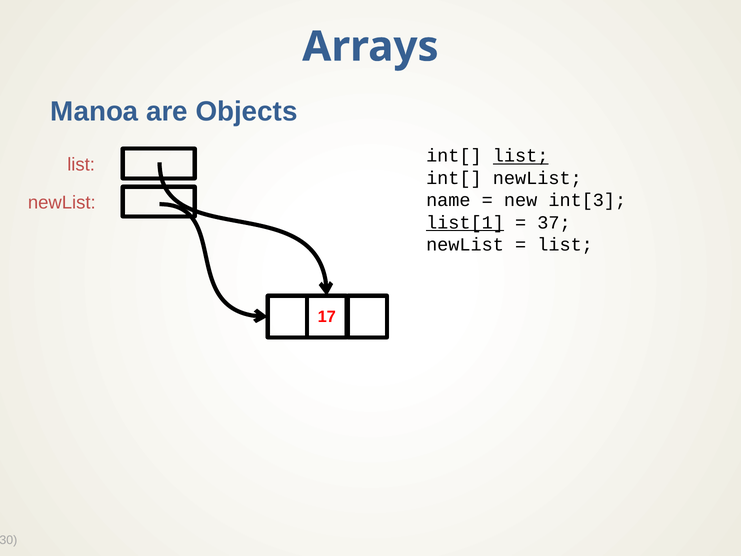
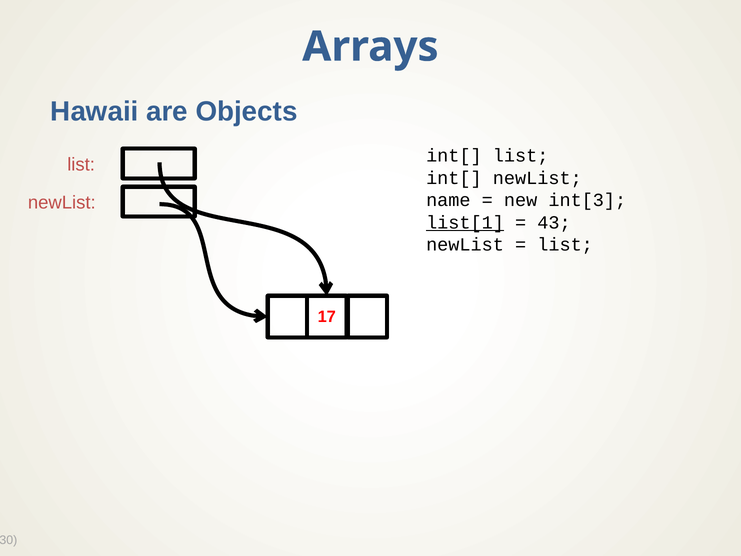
Manoa: Manoa -> Hawaii
list at (521, 156) underline: present -> none
37: 37 -> 43
